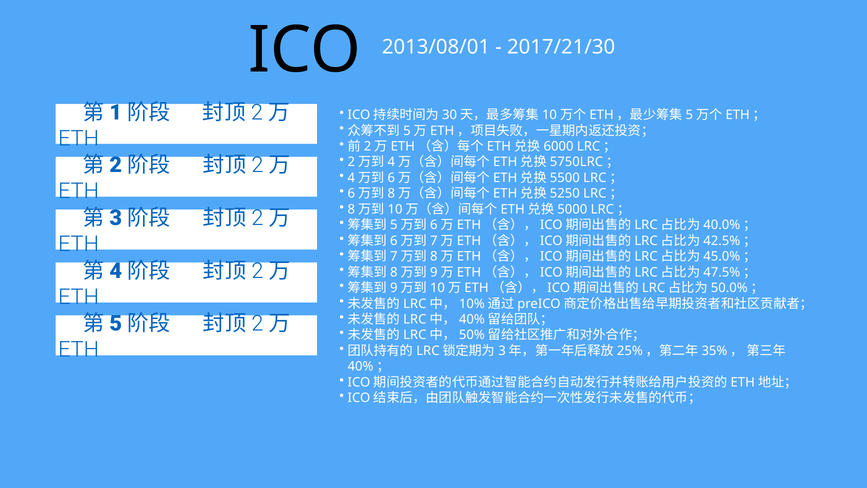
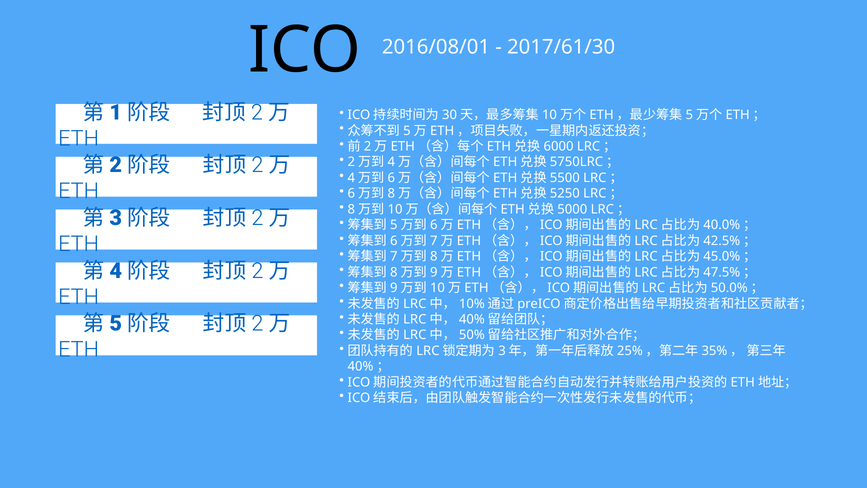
2013/08/01: 2013/08/01 -> 2016/08/01
2017/21/30: 2017/21/30 -> 2017/61/30
